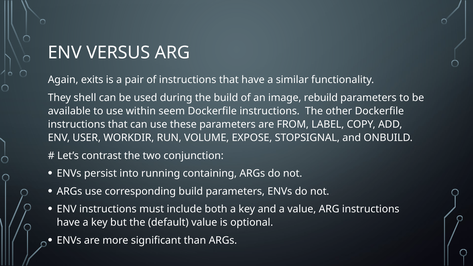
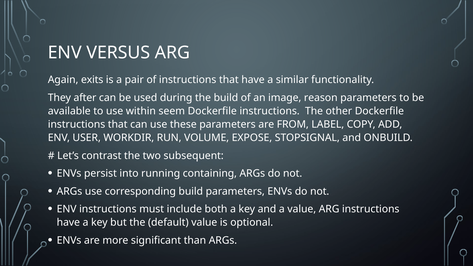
shell: shell -> after
rebuild: rebuild -> reason
conjunction: conjunction -> subsequent
